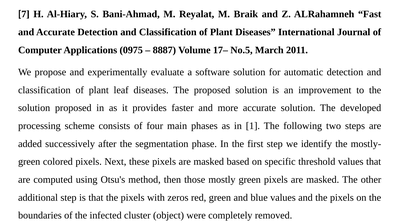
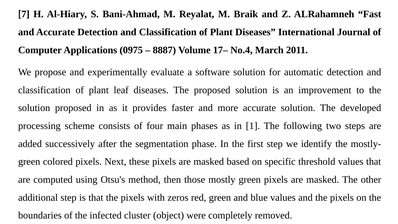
No.5: No.5 -> No.4
